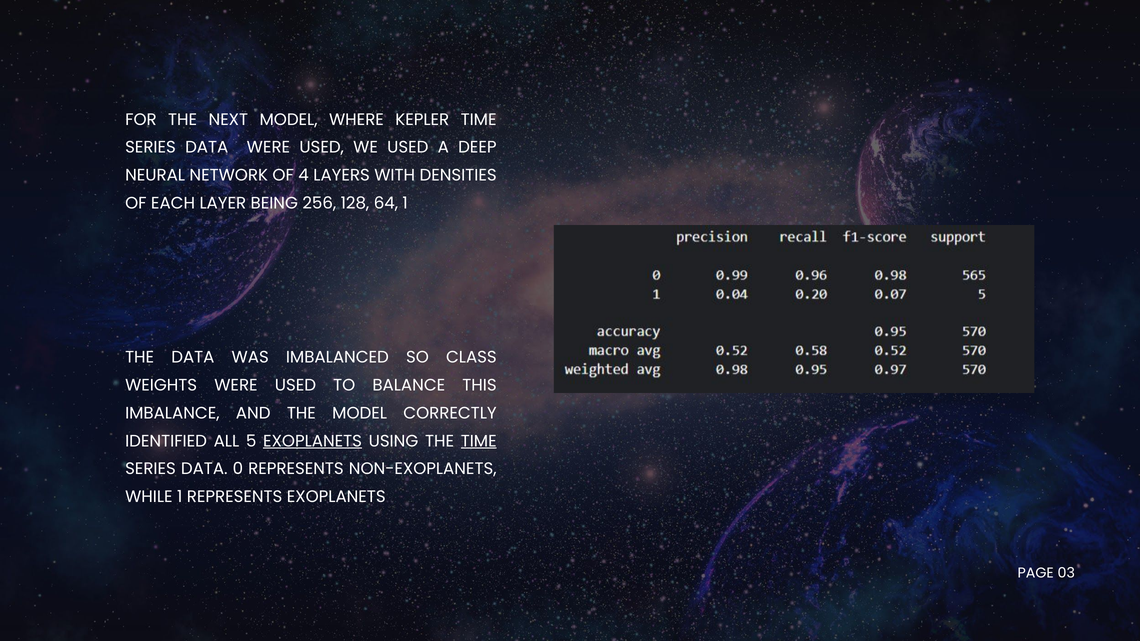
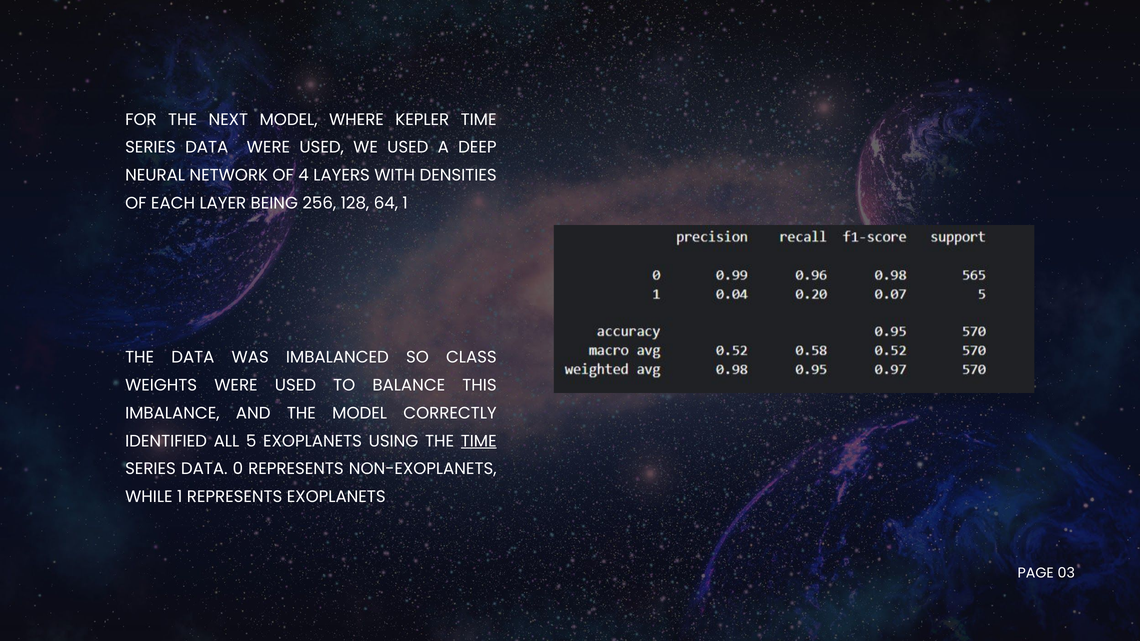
EXOPLANETS at (313, 441) underline: present -> none
